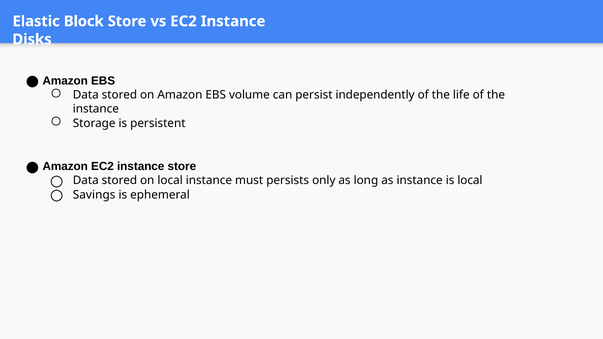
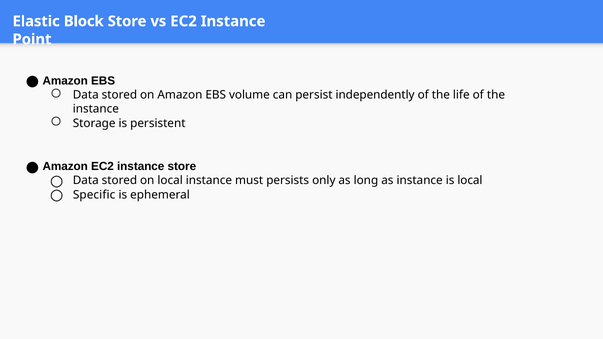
Disks: Disks -> Point
Savings: Savings -> Specific
